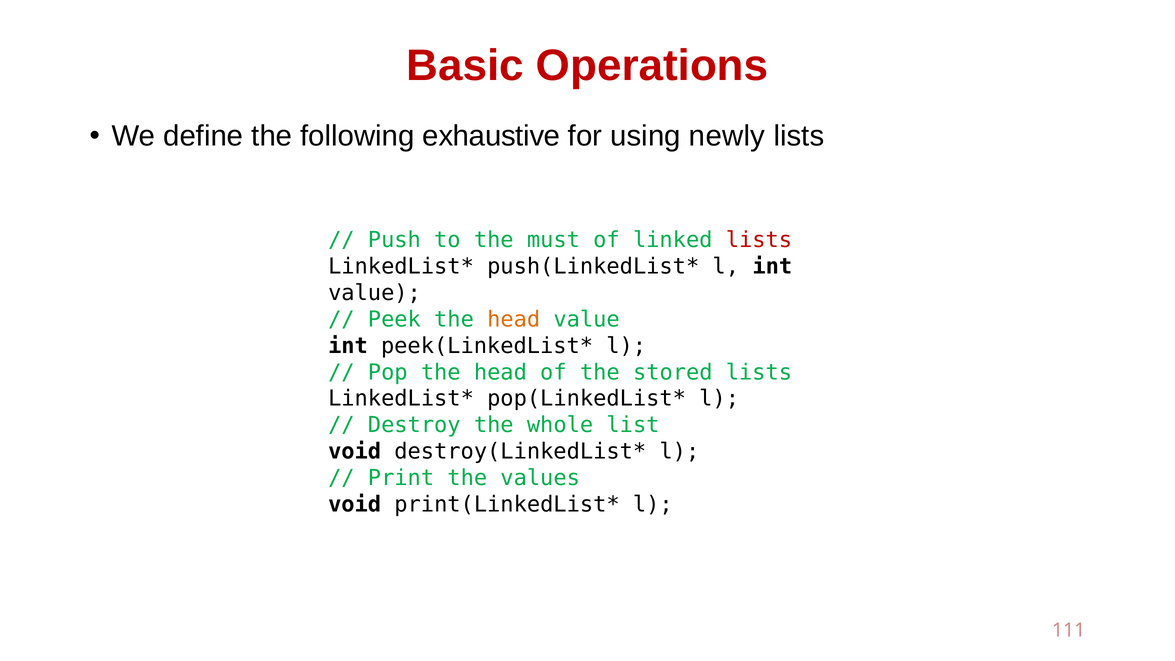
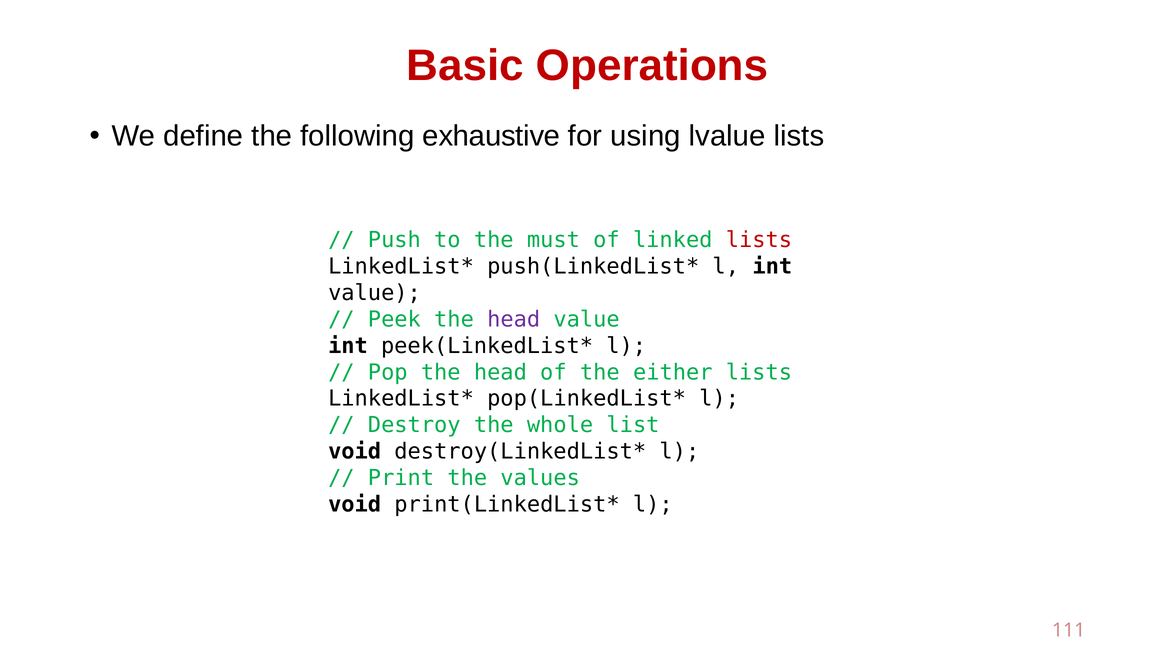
newly: newly -> lvalue
head at (514, 319) colour: orange -> purple
stored: stored -> either
